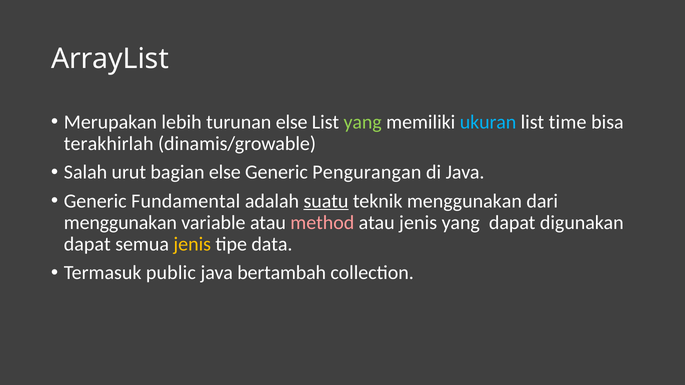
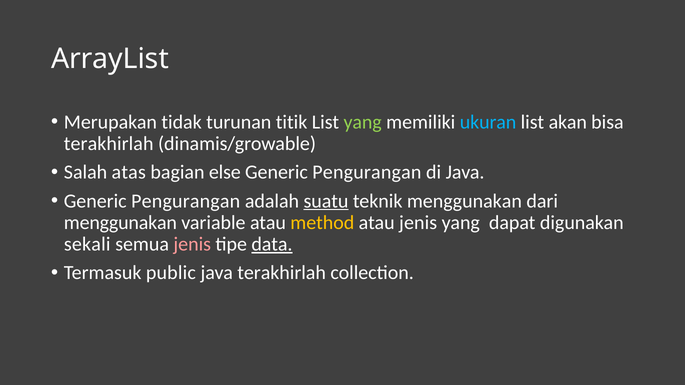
lebih: lebih -> tidak
turunan else: else -> titik
time: time -> akan
urut: urut -> atas
Fundamental at (186, 201): Fundamental -> Pengurangan
method colour: pink -> yellow
dapat at (87, 244): dapat -> sekali
jenis at (192, 244) colour: yellow -> pink
data underline: none -> present
java bertambah: bertambah -> terakhirlah
